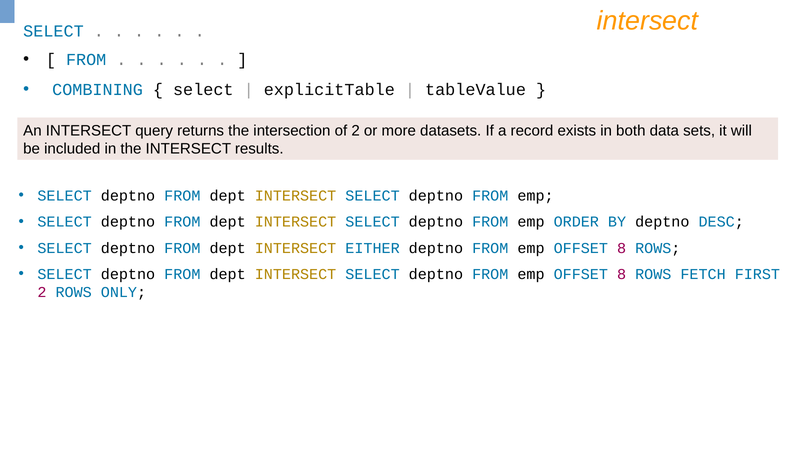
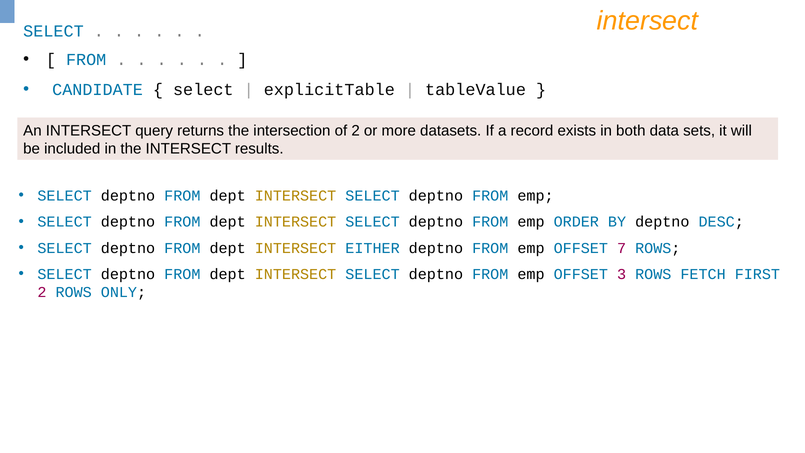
COMBINING: COMBINING -> CANDIDATE
8 at (622, 248): 8 -> 7
8 at (622, 274): 8 -> 3
